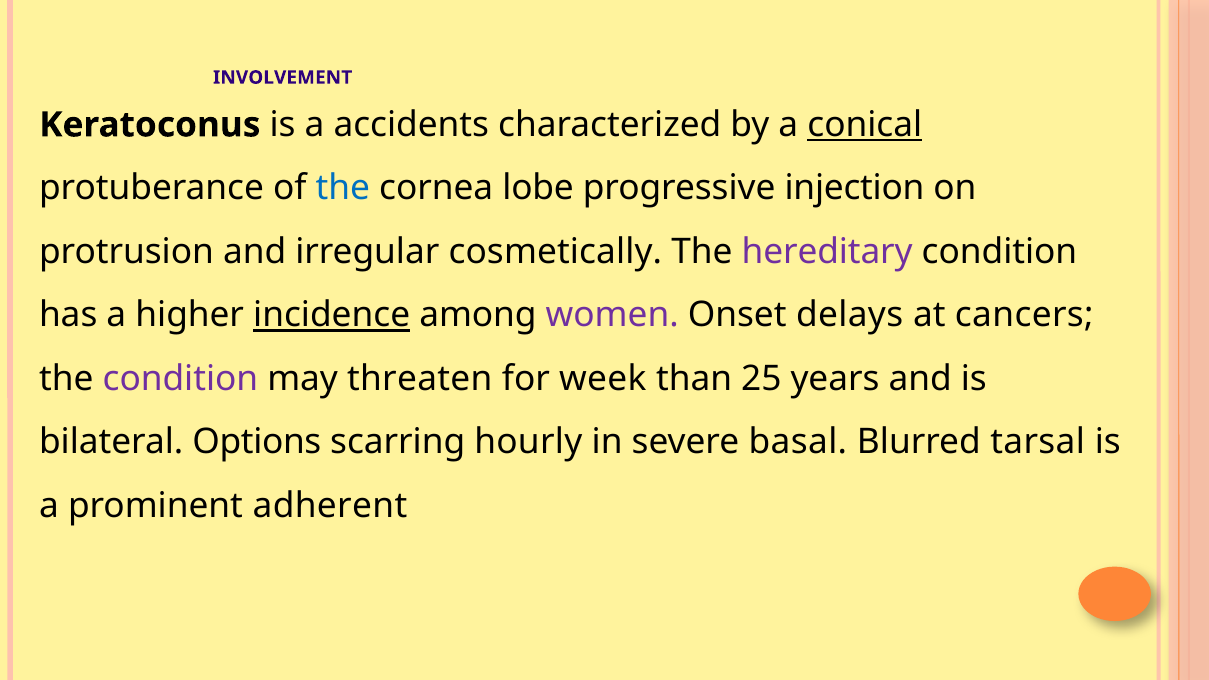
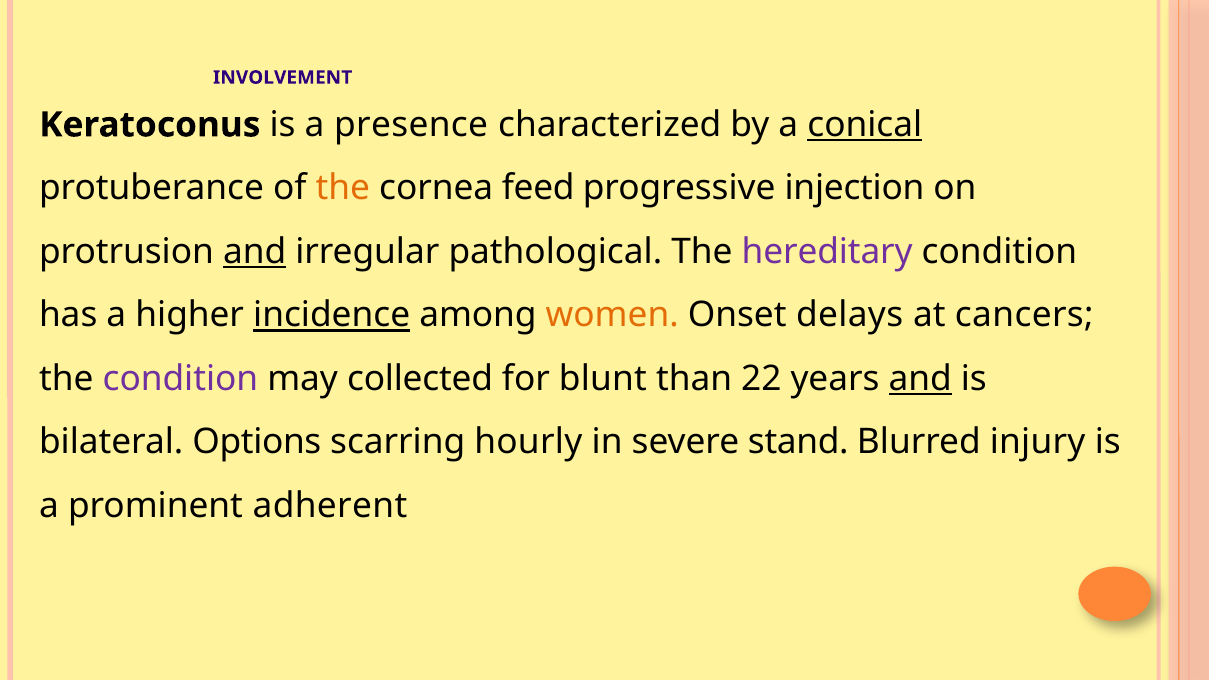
accidents: accidents -> presence
the at (343, 188) colour: blue -> orange
lobe: lobe -> feed
and at (255, 252) underline: none -> present
cosmetically: cosmetically -> pathological
women colour: purple -> orange
threaten: threaten -> collected
week: week -> blunt
25: 25 -> 22
and at (920, 379) underline: none -> present
basal: basal -> stand
tarsal: tarsal -> injury
